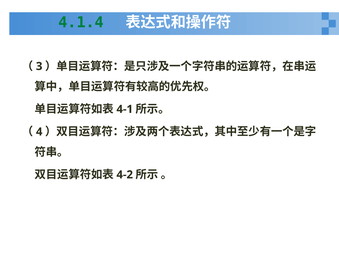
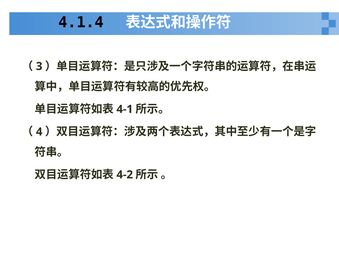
4.1.4 colour: green -> black
